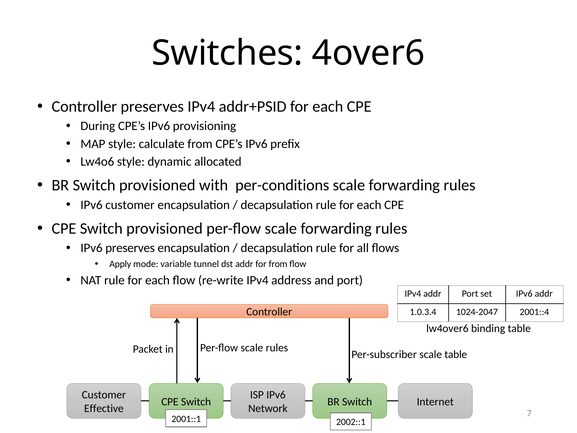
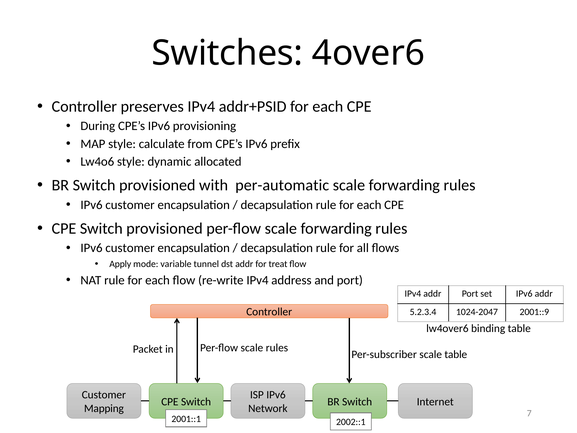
per-conditions: per-conditions -> per-automatic
preserves at (130, 248): preserves -> customer
for from: from -> treat
1.0.3.4: 1.0.3.4 -> 5.2.3.4
2001::4: 2001::4 -> 2001::9
Effective: Effective -> Mapping
